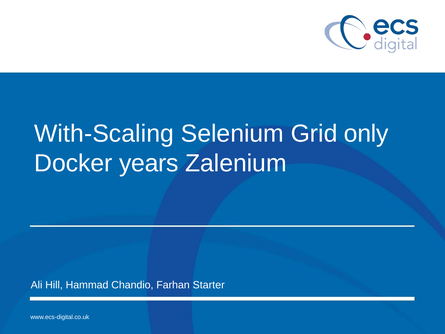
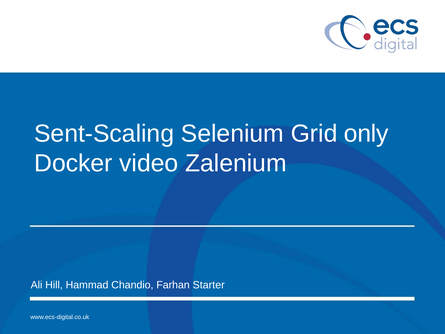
With-Scaling: With-Scaling -> Sent-Scaling
years: years -> video
